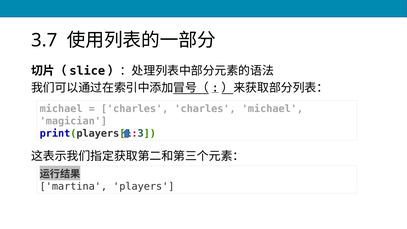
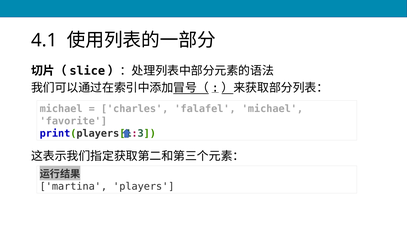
3.7: 3.7 -> 4.1
charles charles: charles -> falafel
magician: magician -> favorite
